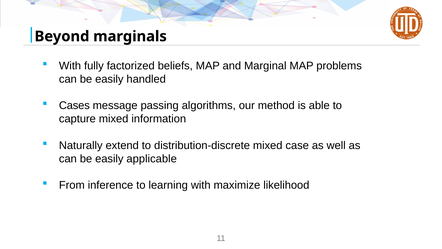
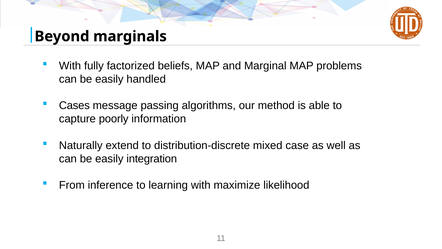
capture mixed: mixed -> poorly
applicable: applicable -> integration
